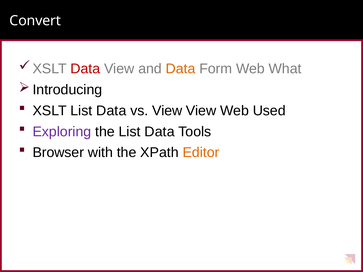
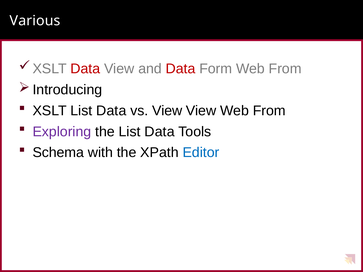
Convert: Convert -> Various
Data at (181, 69) colour: orange -> red
Form Web What: What -> From
View Web Used: Used -> From
Browser: Browser -> Schema
Editor colour: orange -> blue
